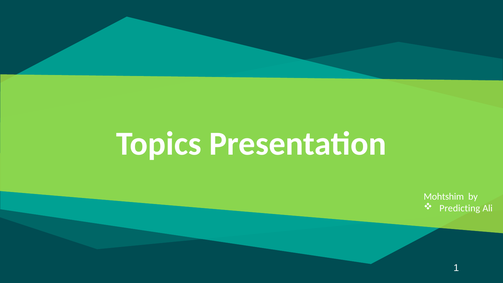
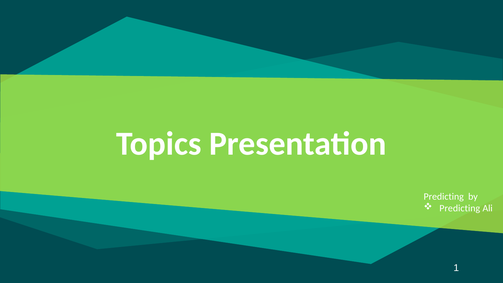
Mohtshim at (444, 197): Mohtshim -> Predicting
